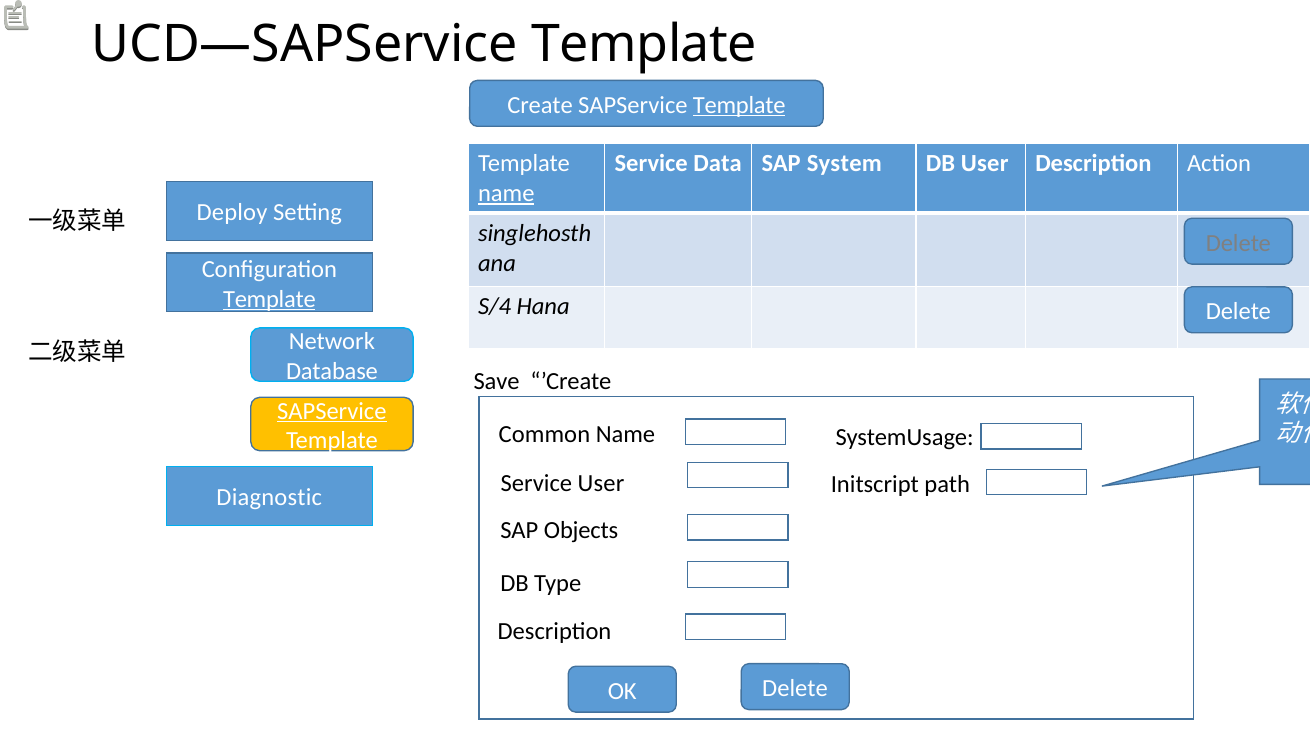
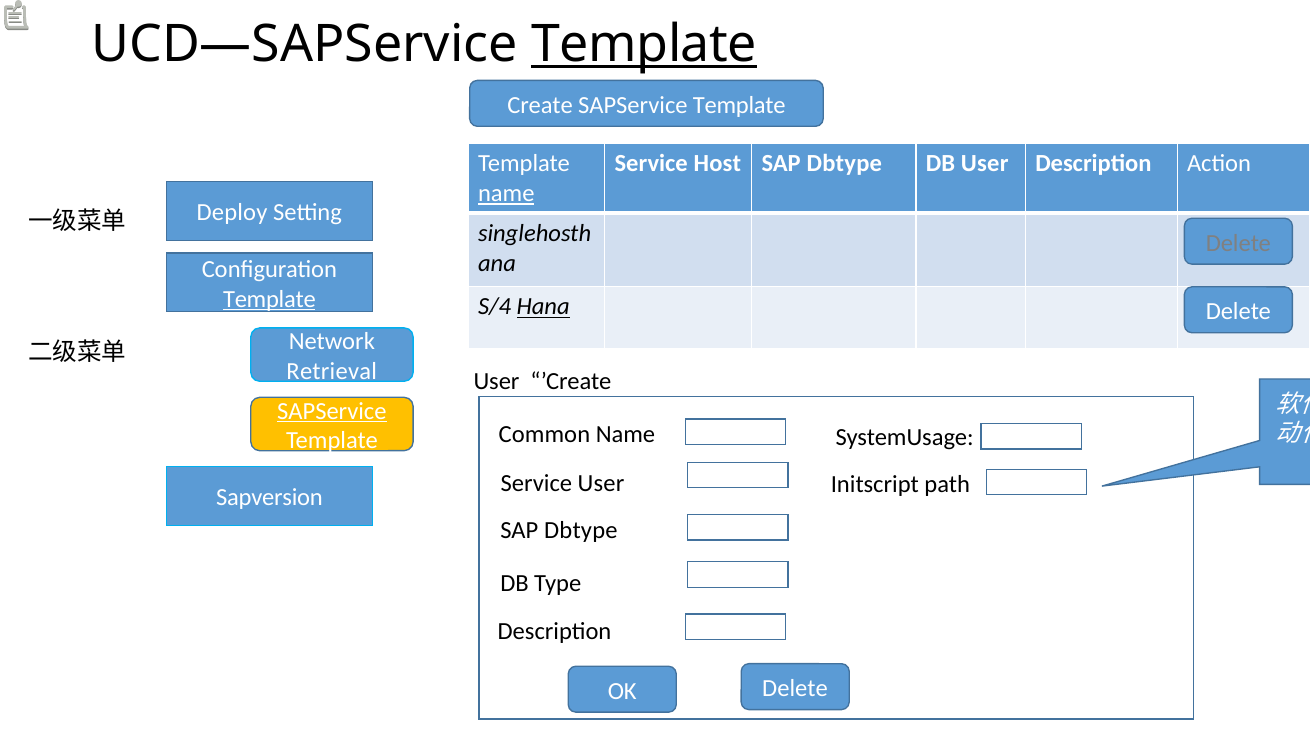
Template at (644, 44) underline: none -> present
Template at (739, 105) underline: present -> none
Data: Data -> Host
System at (844, 163): System -> Dbtype
Hana underline: none -> present
Database: Database -> Retrieval
Save at (497, 381): Save -> User
Diagnostic: Diagnostic -> Sapversion
Objects at (581, 530): Objects -> Dbtype
